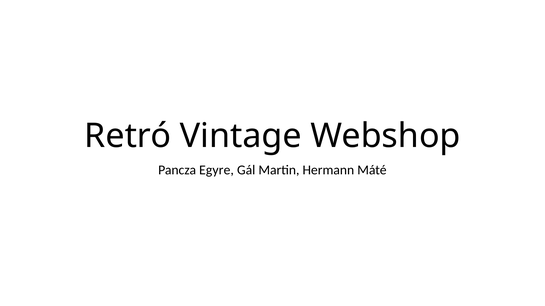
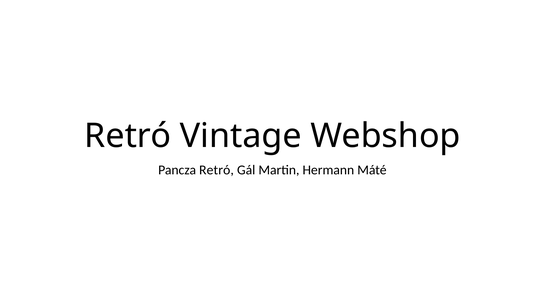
Pancza Egyre: Egyre -> Retró
